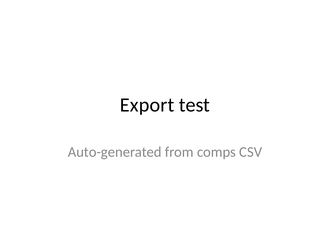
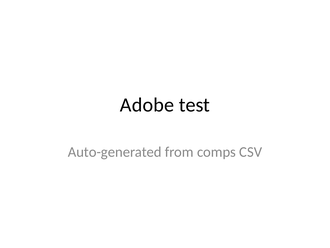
Export: Export -> Adobe
